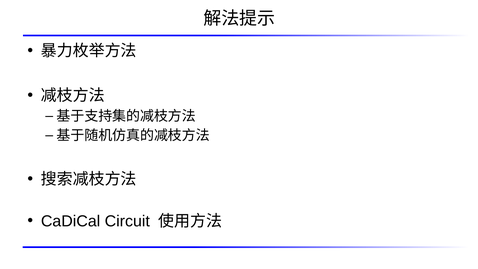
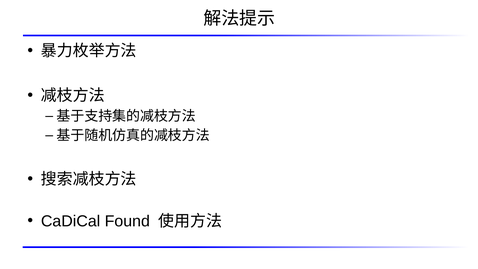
Circuit: Circuit -> Found
